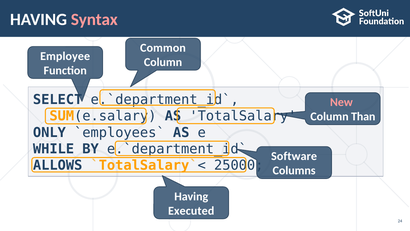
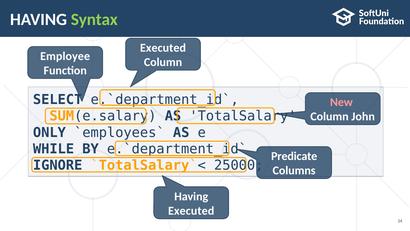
Syntax colour: pink -> light green
Common at (163, 48): Common -> Executed
Than: Than -> John
Software: Software -> Predicate
ALLOWS: ALLOWS -> IGNORE
